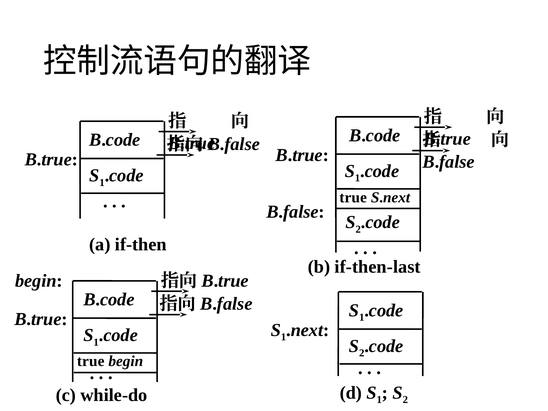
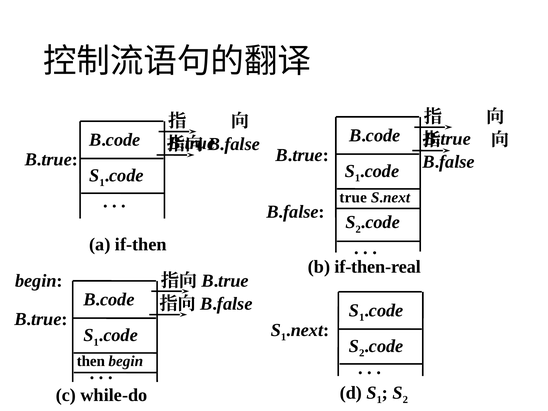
if-then-last: if-then-last -> if-then-real
true at (91, 361): true -> then
